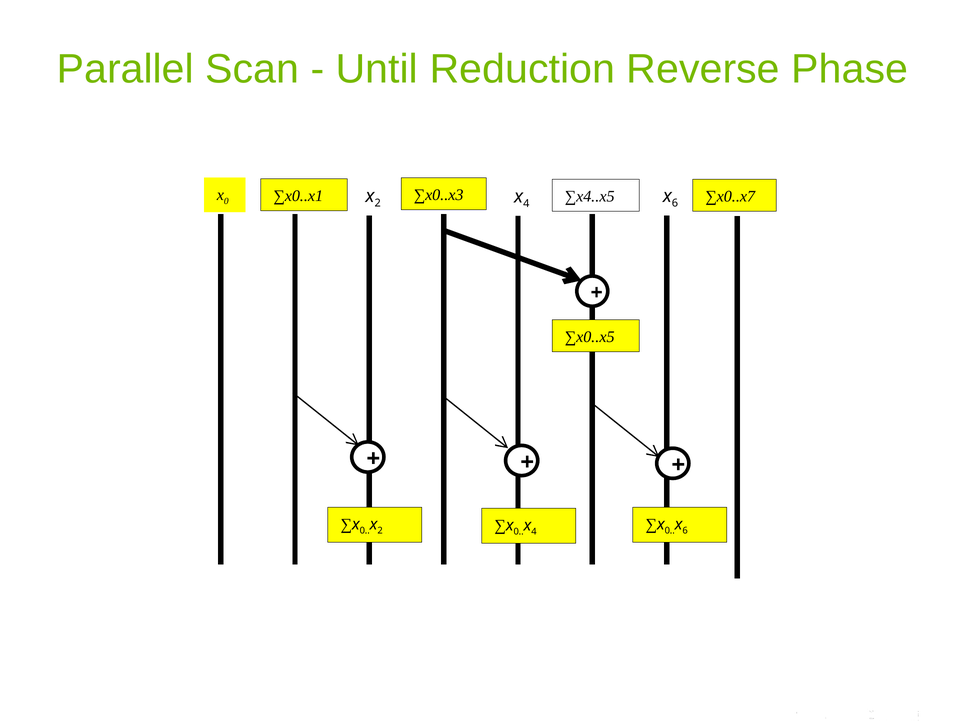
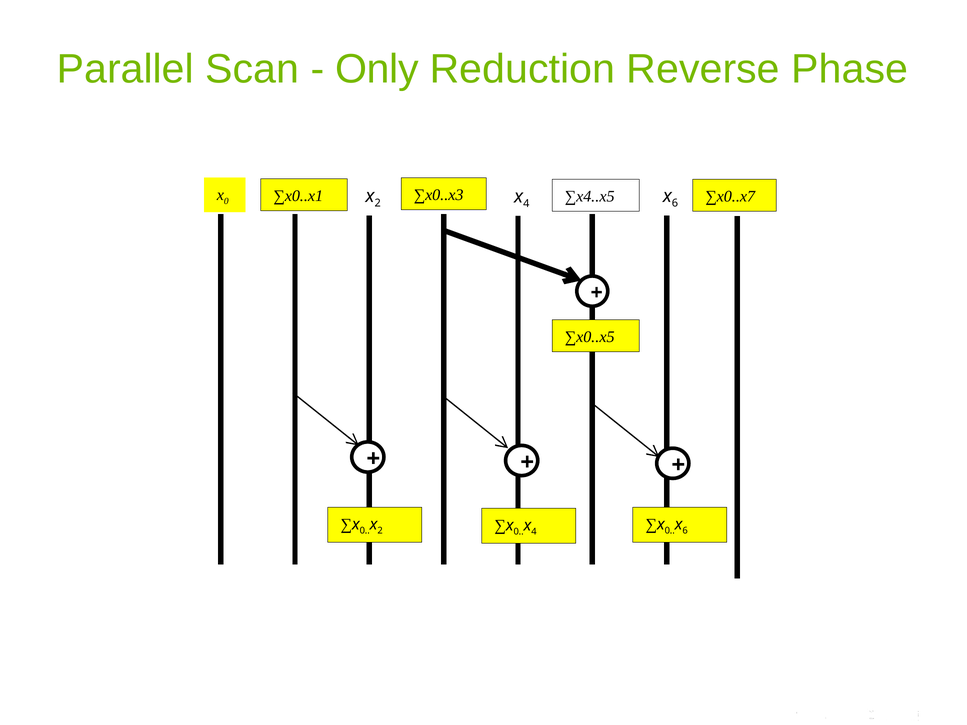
Until: Until -> Only
